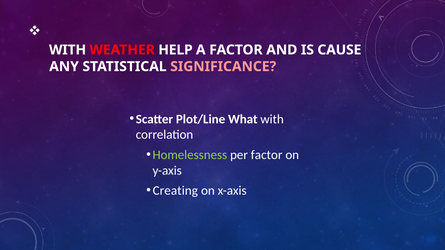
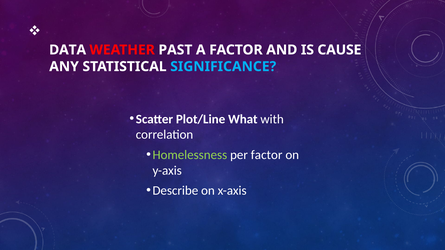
WITH at (68, 50): WITH -> DATA
HELP: HELP -> PAST
SIGNIFICANCE colour: pink -> light blue
Creating: Creating -> Describe
